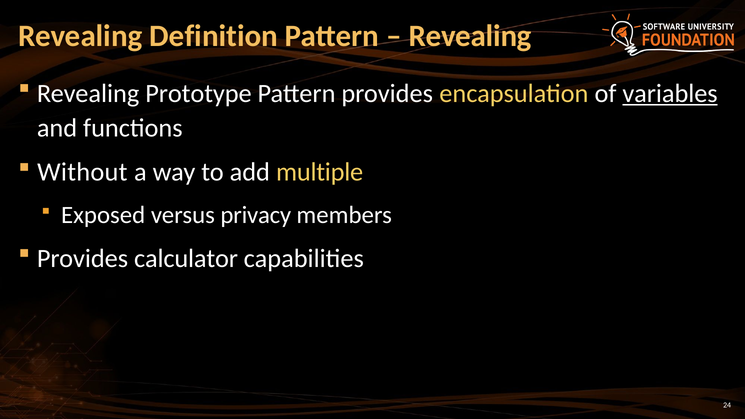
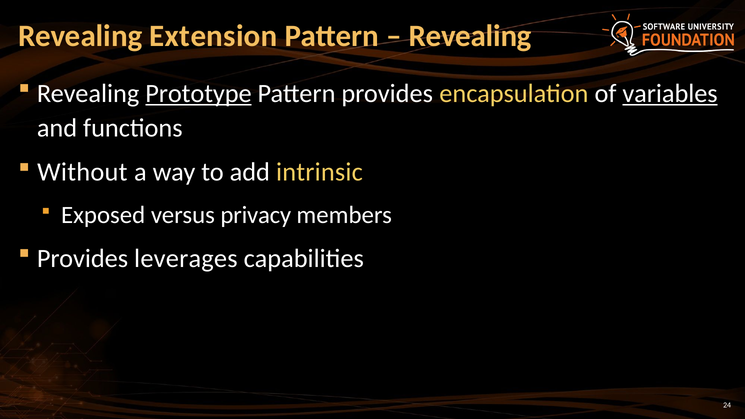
Definition: Definition -> Extension
Prototype underline: none -> present
multiple: multiple -> intrinsic
calculator: calculator -> leverages
